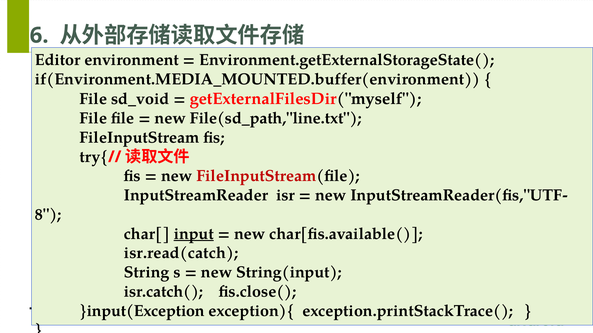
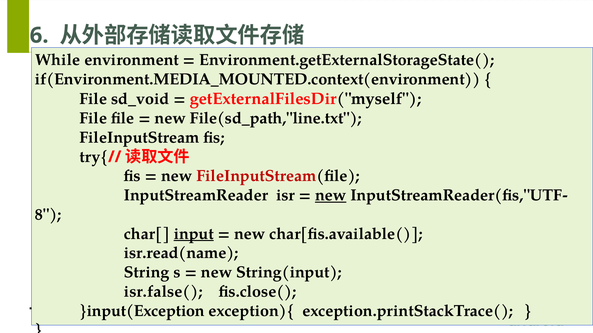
Editor: Editor -> While
if(Environment.MEDIA_MOUNTED.buffer(environment: if(Environment.MEDIA_MOUNTED.buffer(environment -> if(Environment.MEDIA_MOUNTED.context(environment
new at (331, 196) underline: none -> present
isr.read(catch: isr.read(catch -> isr.read(name
isr.catch(: isr.catch( -> isr.false(
